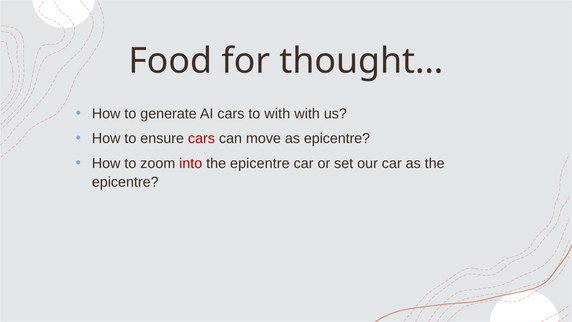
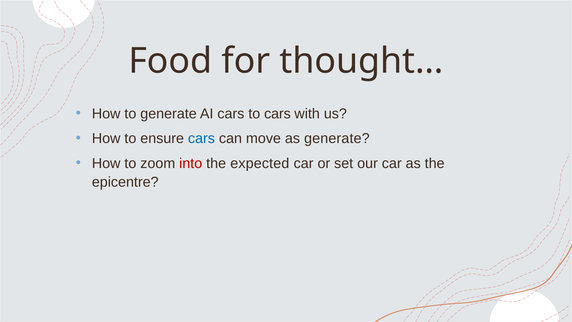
to with: with -> cars
cars at (201, 138) colour: red -> blue
as epicentre: epicentre -> generate
epicentre at (260, 163): epicentre -> expected
